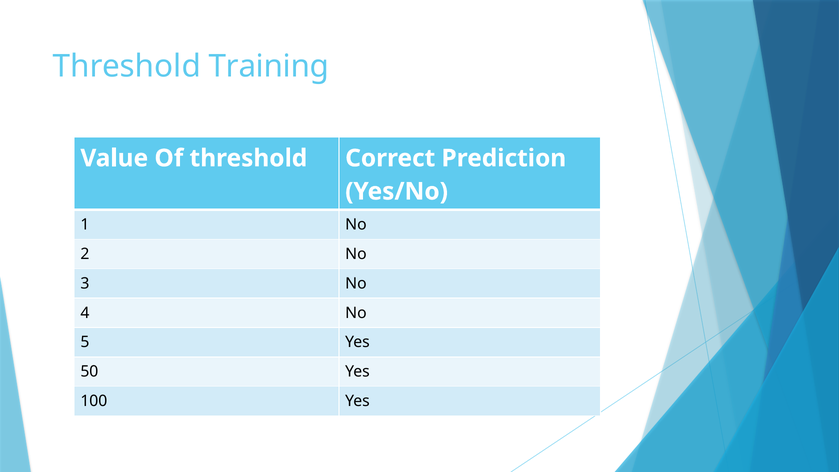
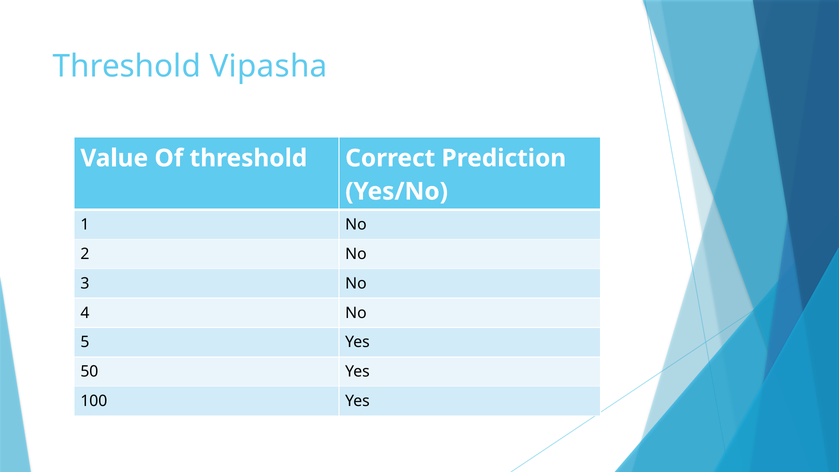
Training: Training -> Vipasha
